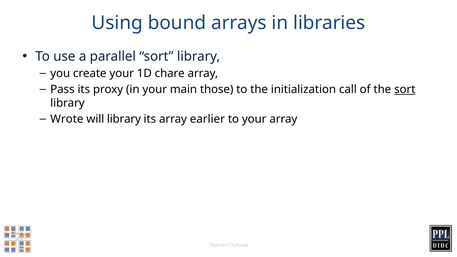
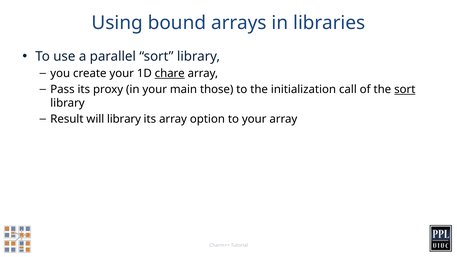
chare underline: none -> present
Wrote: Wrote -> Result
earlier: earlier -> option
